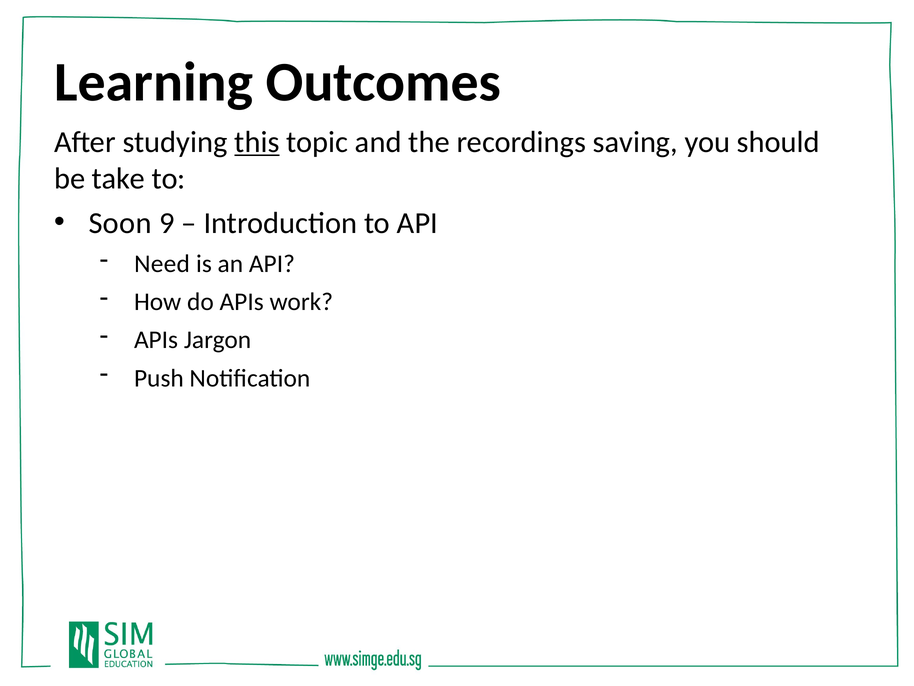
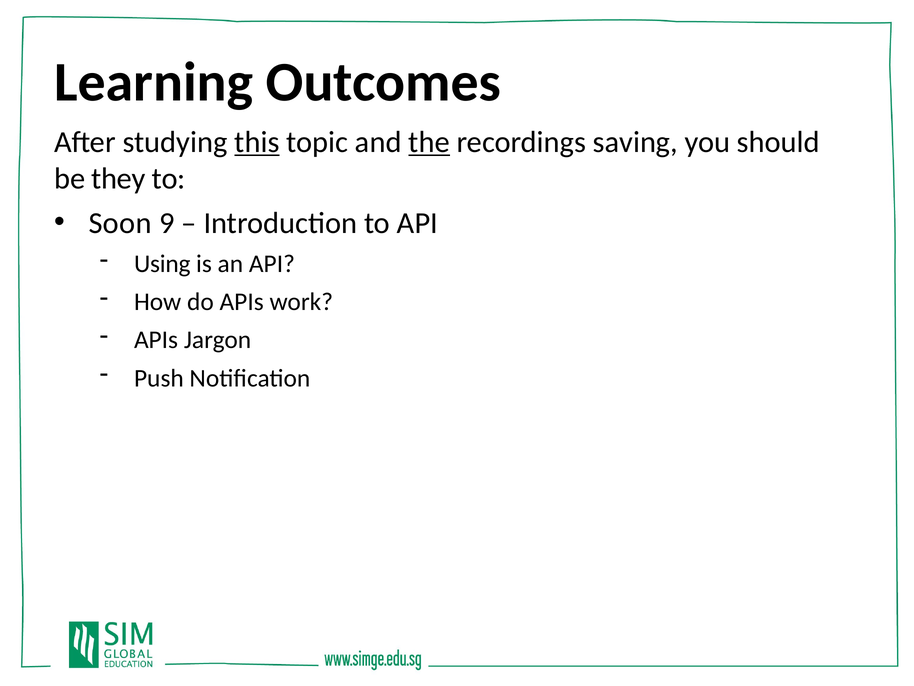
the underline: none -> present
take: take -> they
Need: Need -> Using
